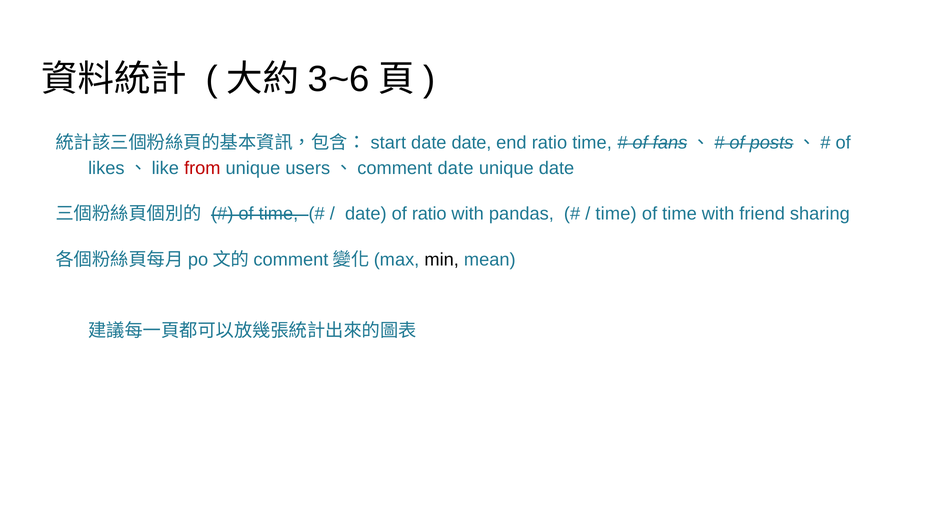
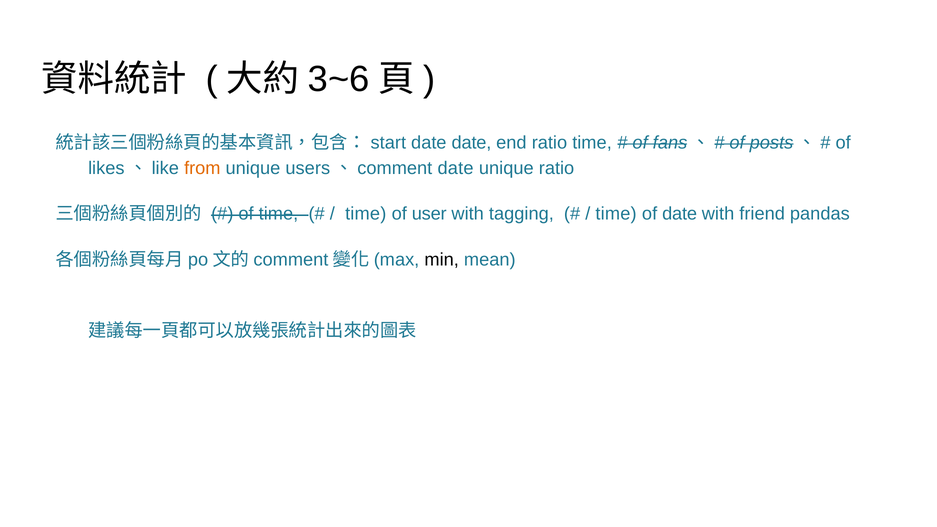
from colour: red -> orange
unique date: date -> ratio
date at (366, 214): date -> time
of ratio: ratio -> user
pandas: pandas -> tagging
time at (680, 214): time -> date
sharing: sharing -> pandas
